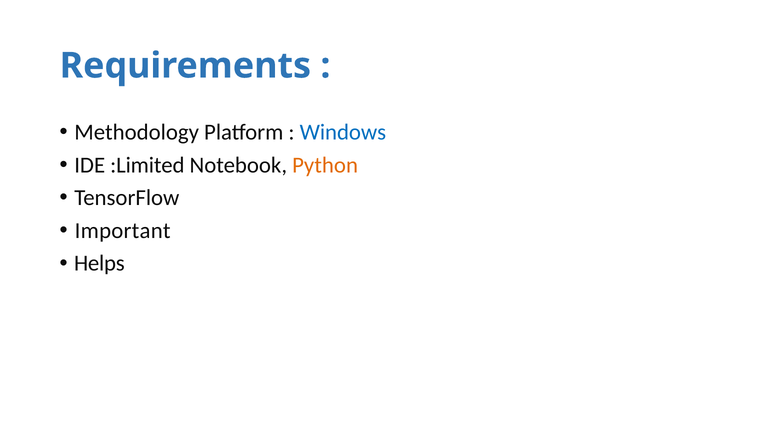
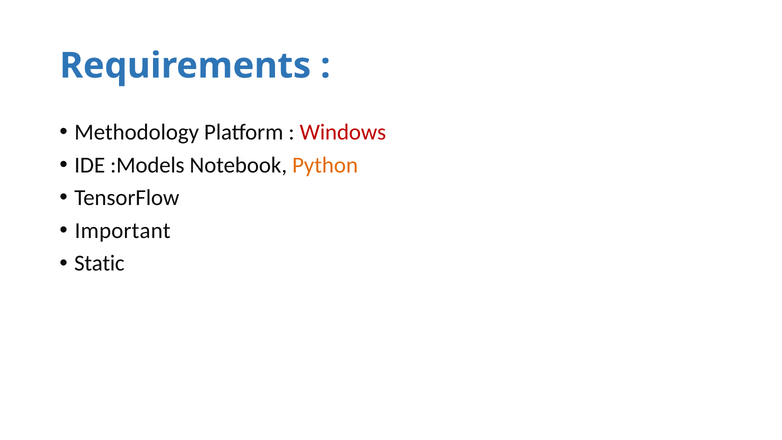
Windows colour: blue -> red
:Limited: :Limited -> :Models
Helps: Helps -> Static
